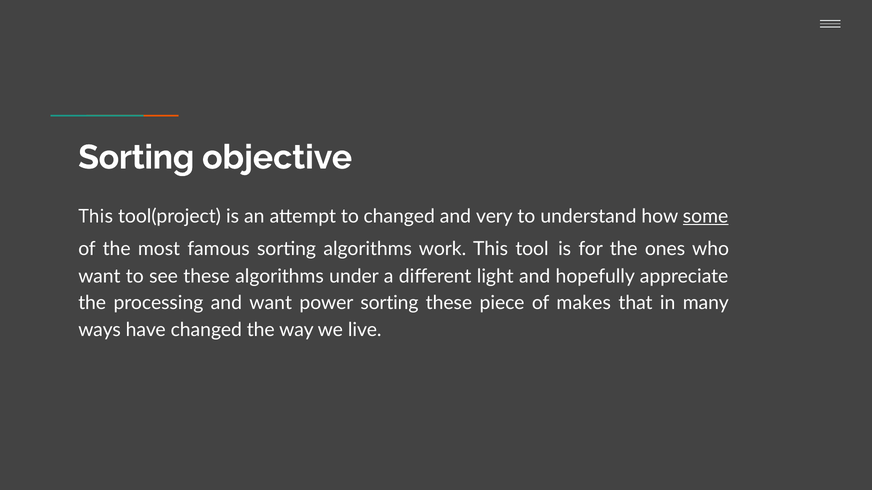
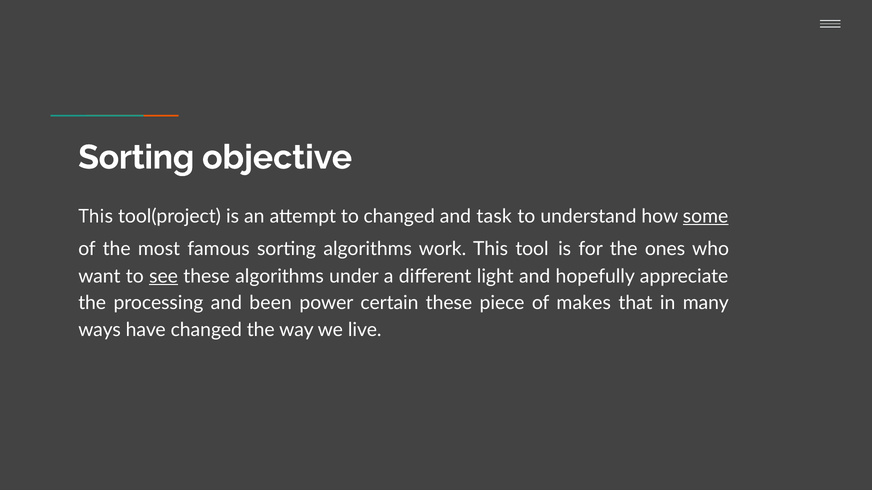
very: very -> task
see underline: none -> present
and want: want -> been
power sorting: sorting -> certain
